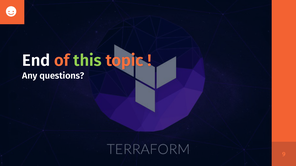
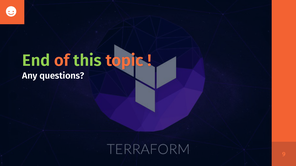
End colour: white -> light green
